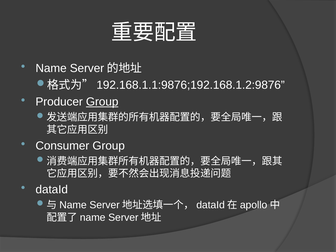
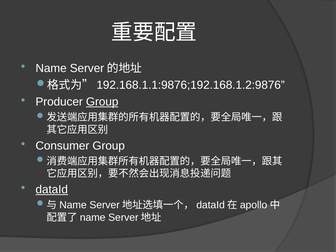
dataId underline: none -> present
